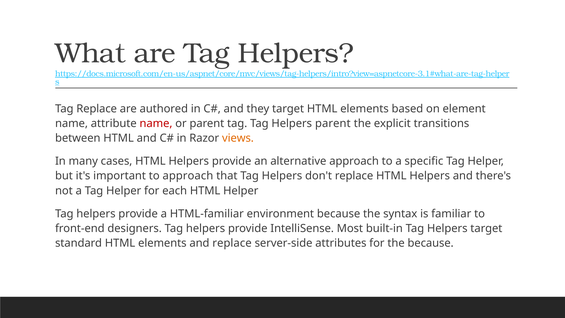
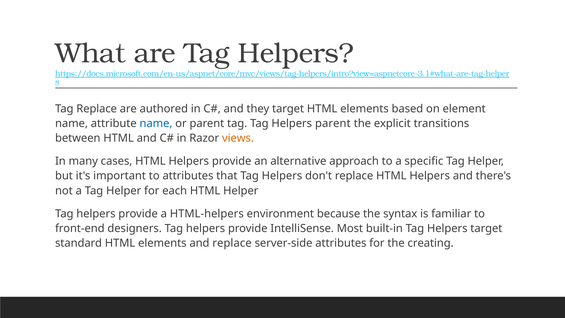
name at (156, 123) colour: red -> blue
to approach: approach -> attributes
HTML-familiar: HTML-familiar -> HTML-helpers
the because: because -> creating
